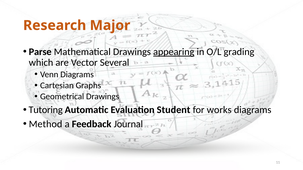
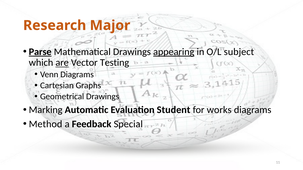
Parse underline: none -> present
grading: grading -> subject
are underline: none -> present
Several: Several -> Testing
Tutoring: Tutoring -> Marking
Journal: Journal -> Special
